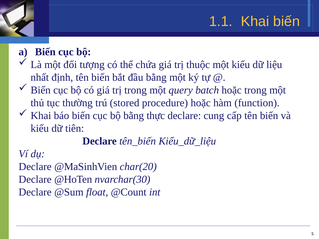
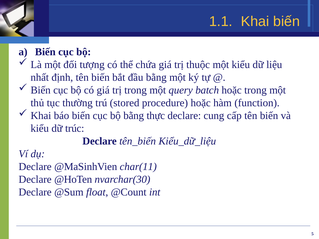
tiên: tiên -> trúc
char(20: char(20 -> char(11
